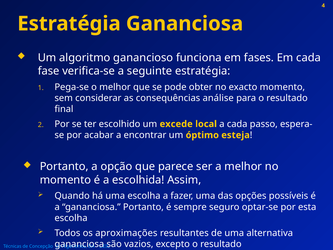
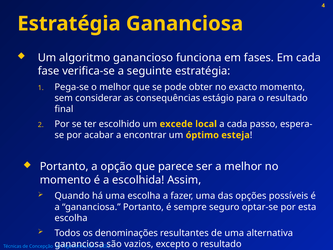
análise: análise -> estágio
aproximações: aproximações -> denominações
